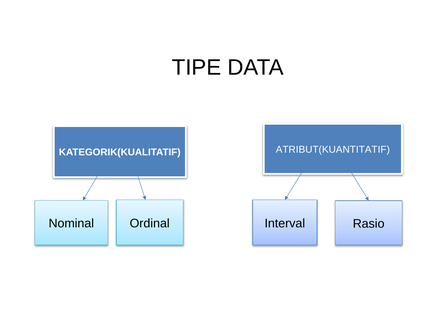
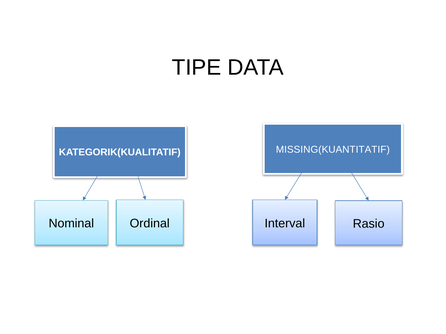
ATRIBUT(KUANTITATIF: ATRIBUT(KUANTITATIF -> MISSING(KUANTITATIF
